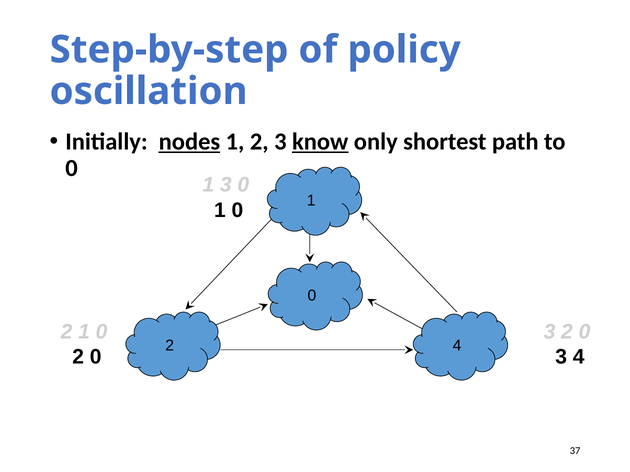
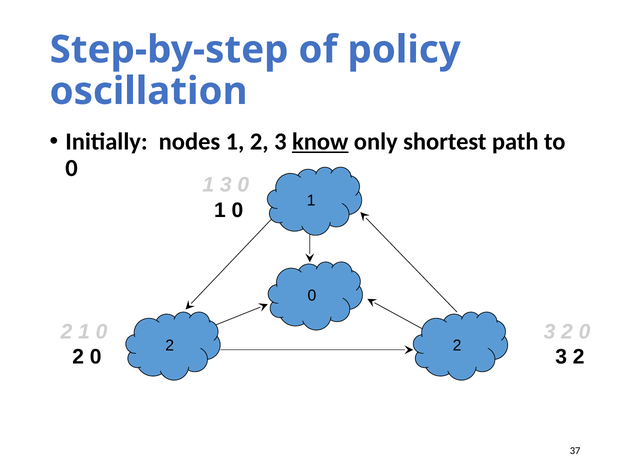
nodes underline: present -> none
4 at (457, 346): 4 -> 2
4 at (579, 357): 4 -> 2
